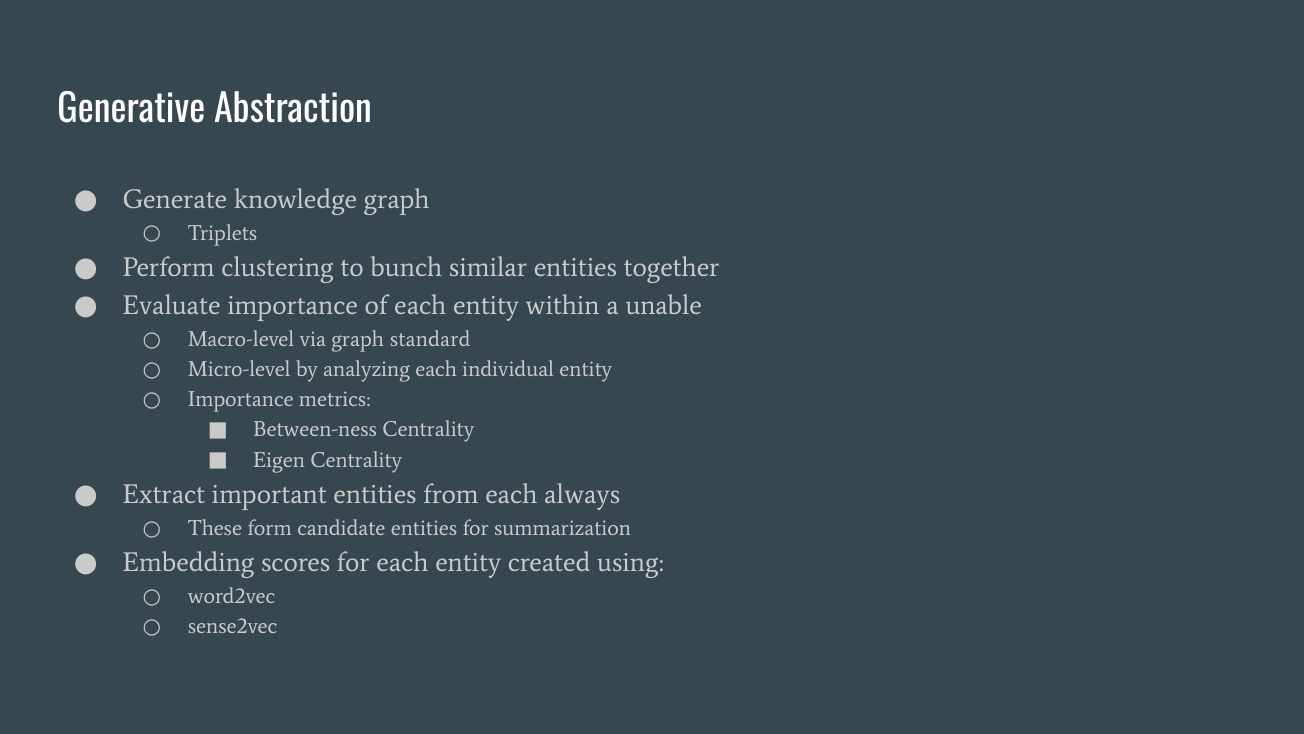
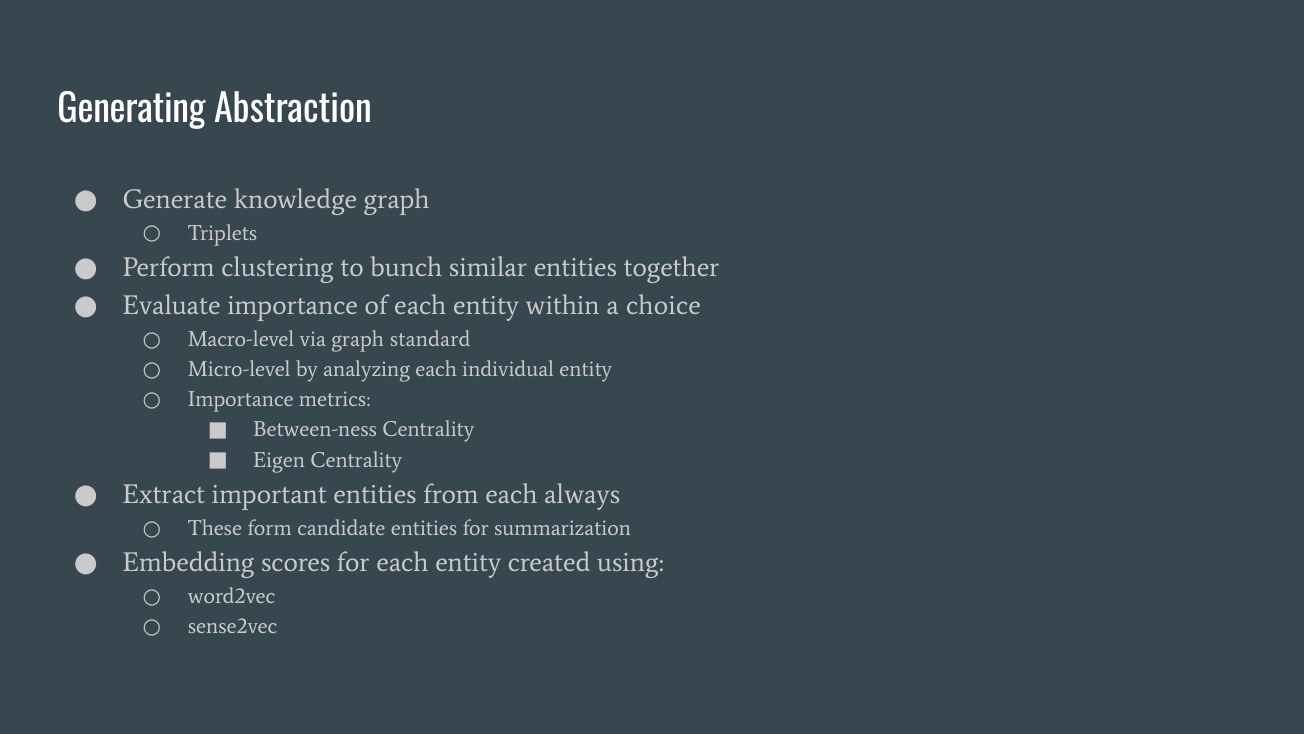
Generative: Generative -> Generating
unable: unable -> choice
